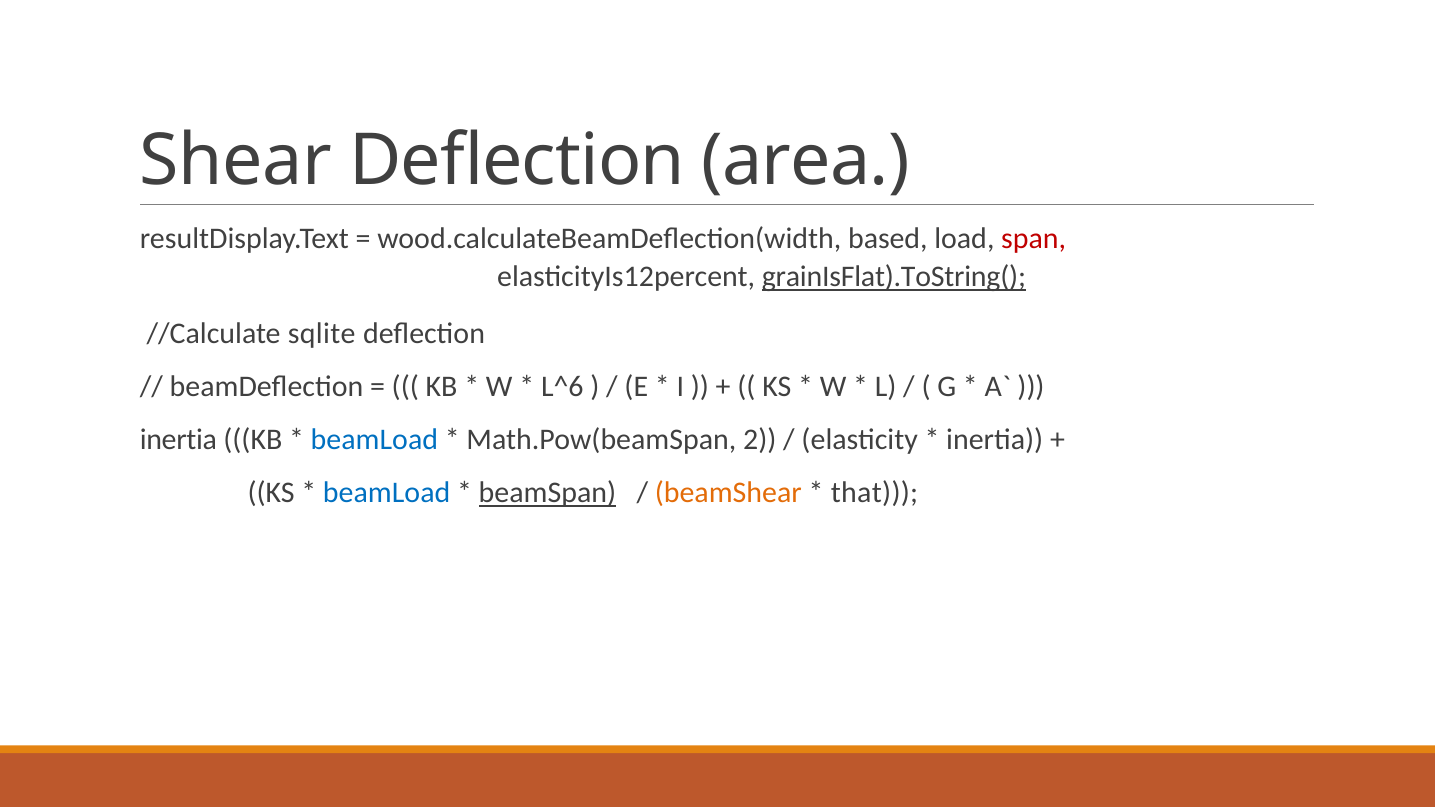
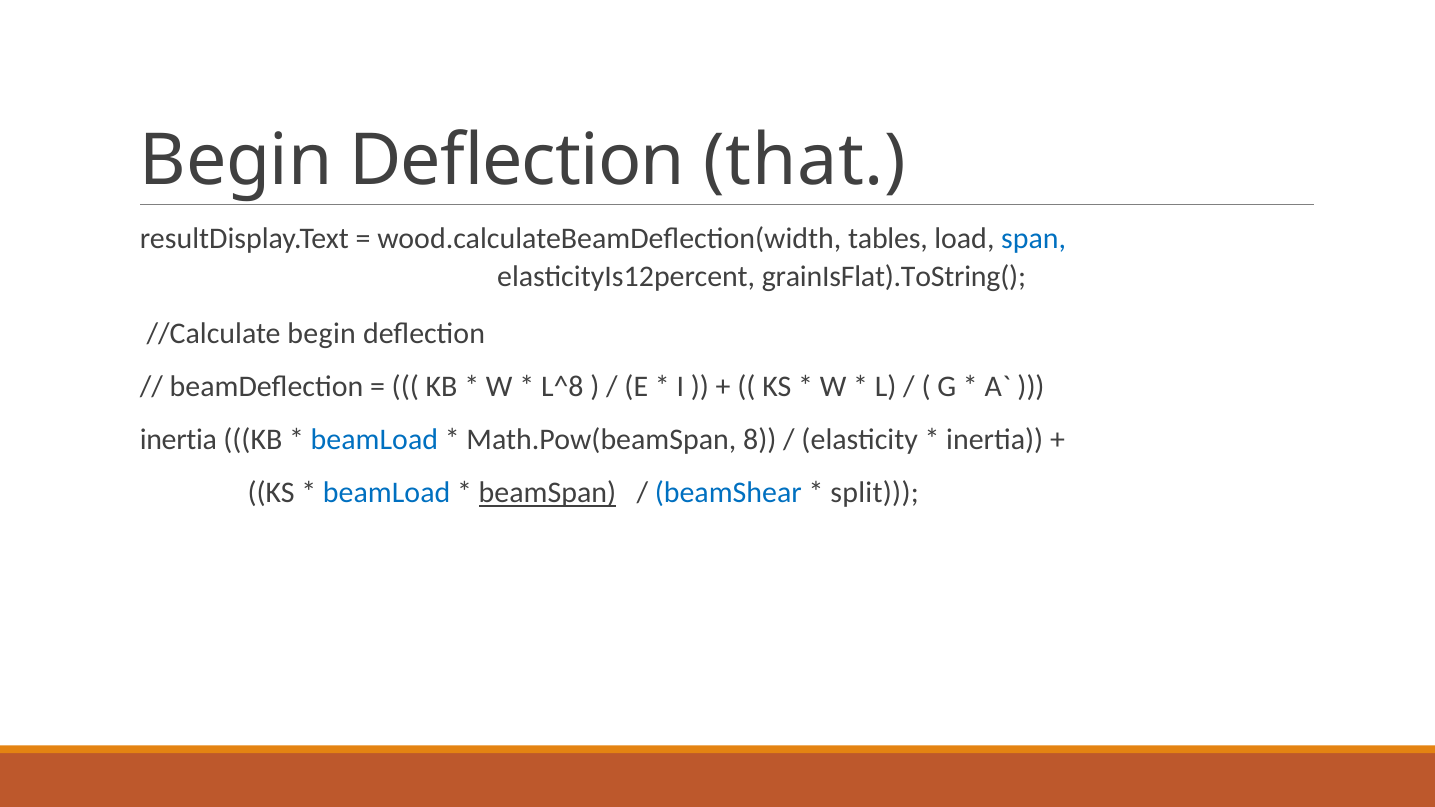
Shear at (236, 161): Shear -> Begin
area: area -> that
based: based -> tables
span colour: red -> blue
grainIsFlat).ToString( underline: present -> none
//Calculate sqlite: sqlite -> begin
L^6: L^6 -> L^8
2: 2 -> 8
beamShear colour: orange -> blue
that: that -> split
